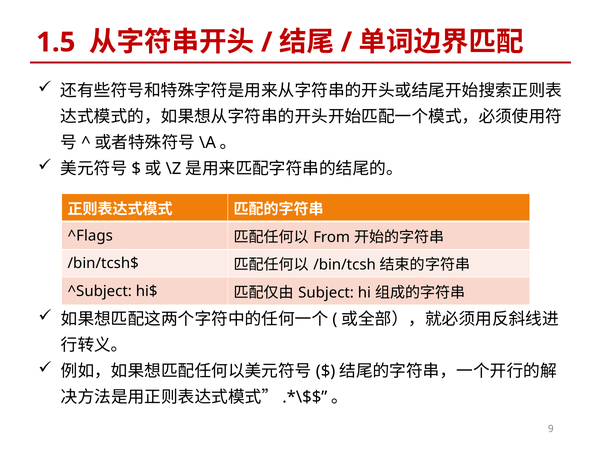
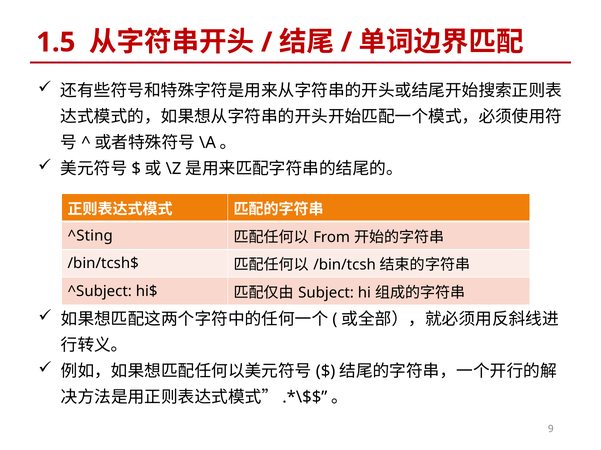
^Flags: ^Flags -> ^Sting
